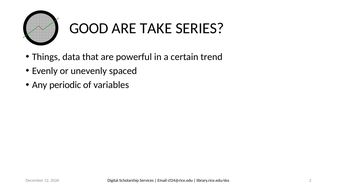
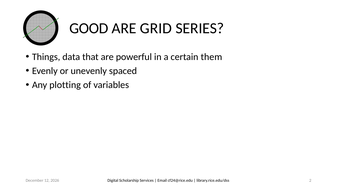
TAKE: TAKE -> GRID
trend: trend -> them
periodic: periodic -> plotting
